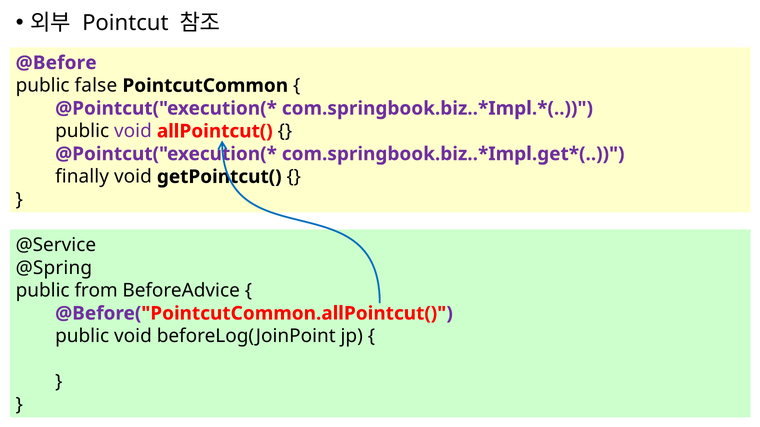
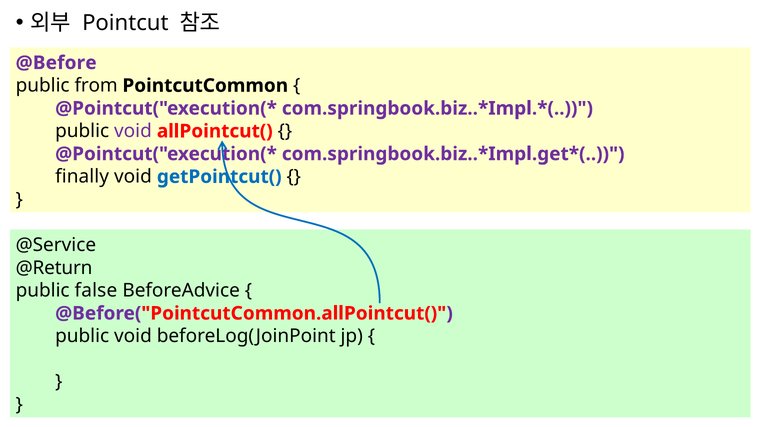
false: false -> from
getPointcut( colour: black -> blue
@Spring: @Spring -> @Return
from: from -> false
